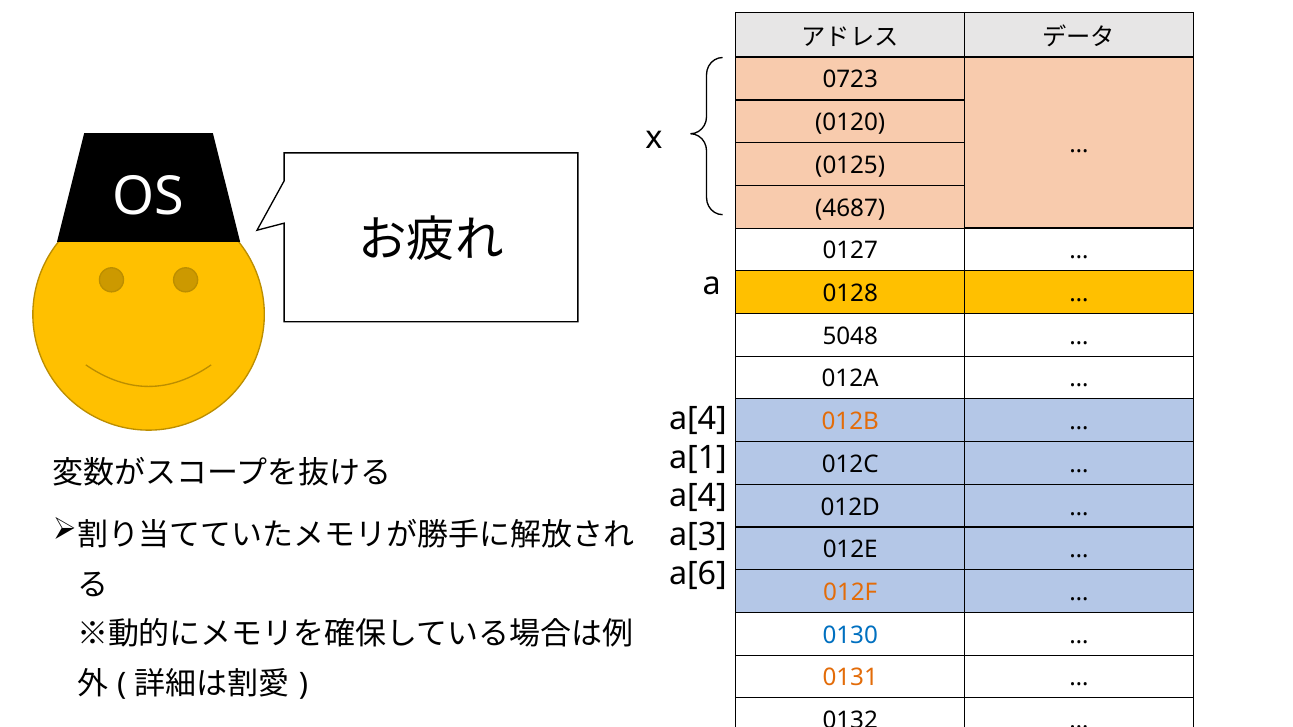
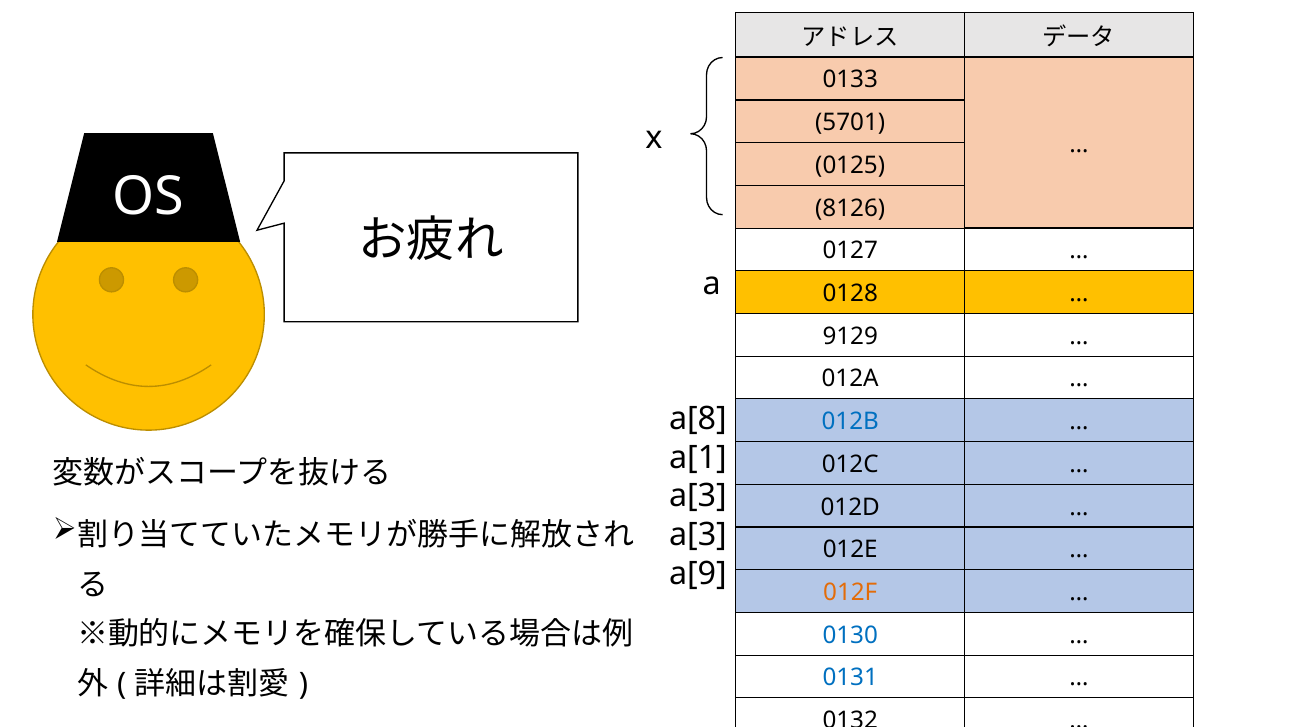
0723: 0723 -> 0133
0120: 0120 -> 5701
4687: 4687 -> 8126
5048: 5048 -> 9129
a[4 at (698, 419): a[4 -> a[8
012B colour: orange -> blue
a[4 at (698, 496): a[4 -> a[3
a[6: a[6 -> a[9
0131 colour: orange -> blue
